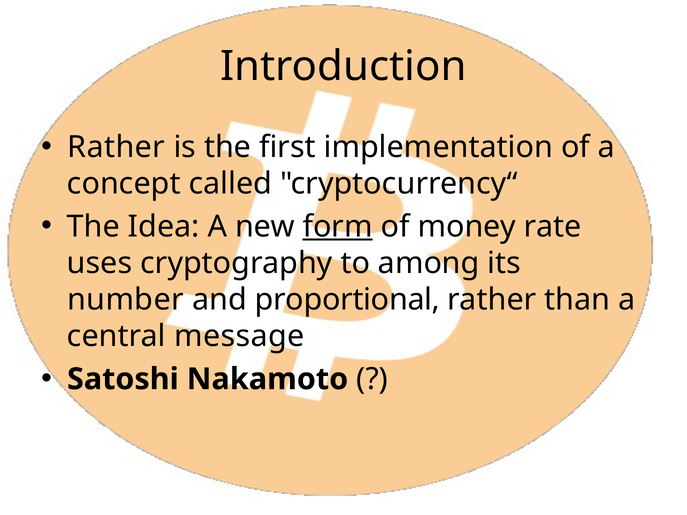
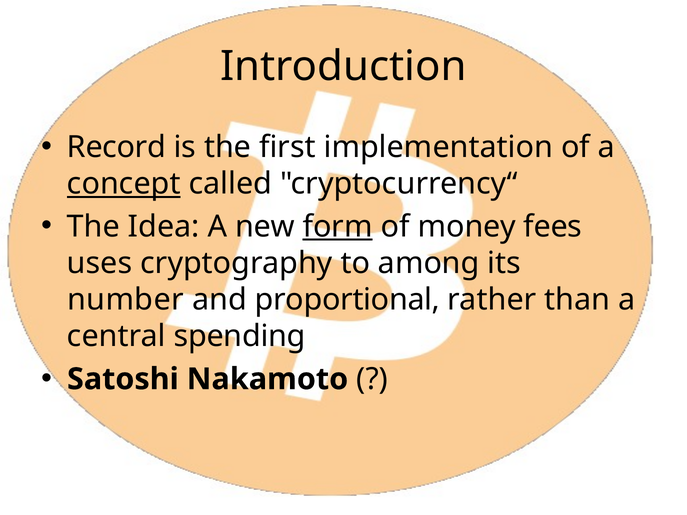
Rather at (116, 147): Rather -> Record
concept underline: none -> present
rate: rate -> fees
message: message -> spending
